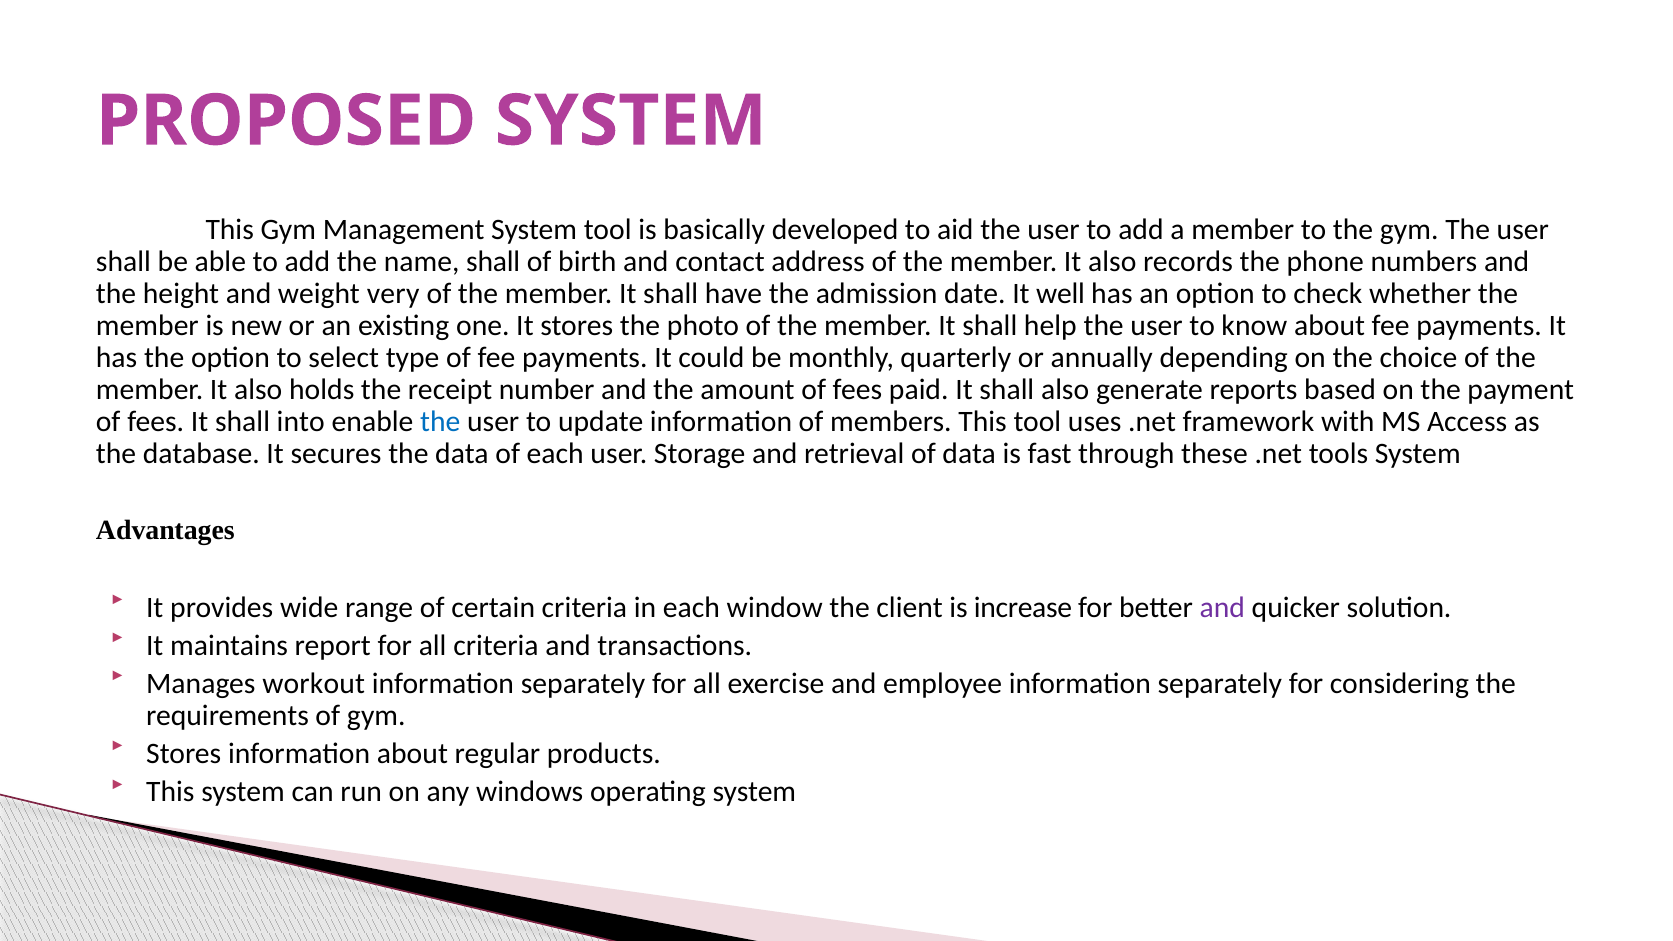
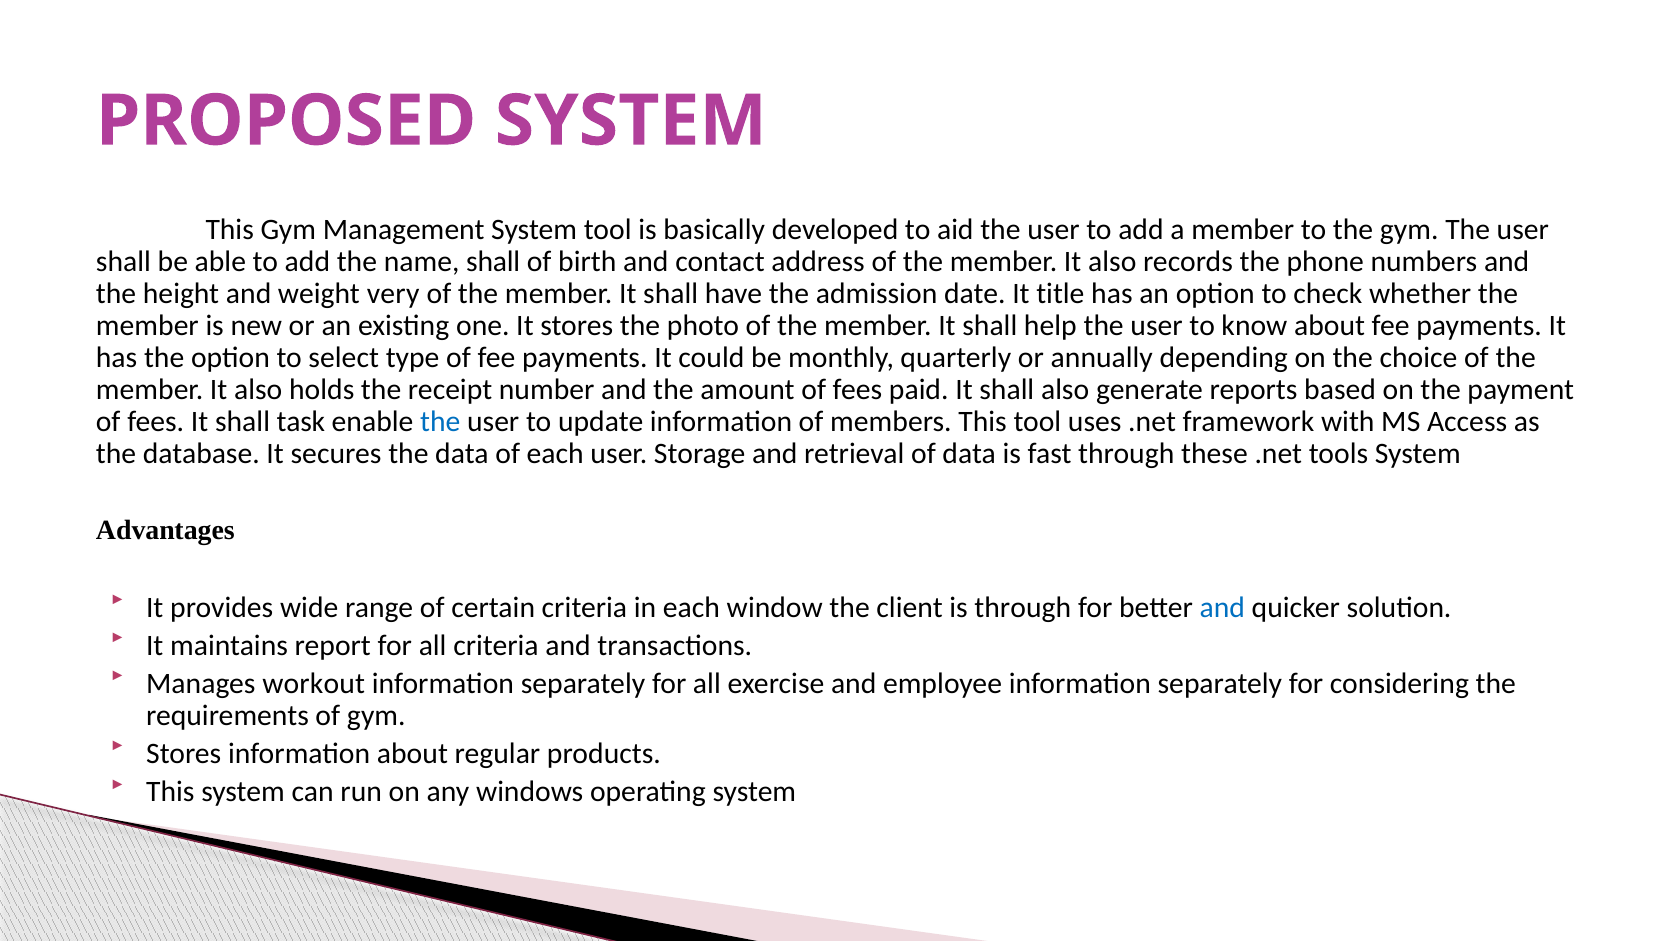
well: well -> title
into: into -> task
is increase: increase -> through
and at (1222, 607) colour: purple -> blue
